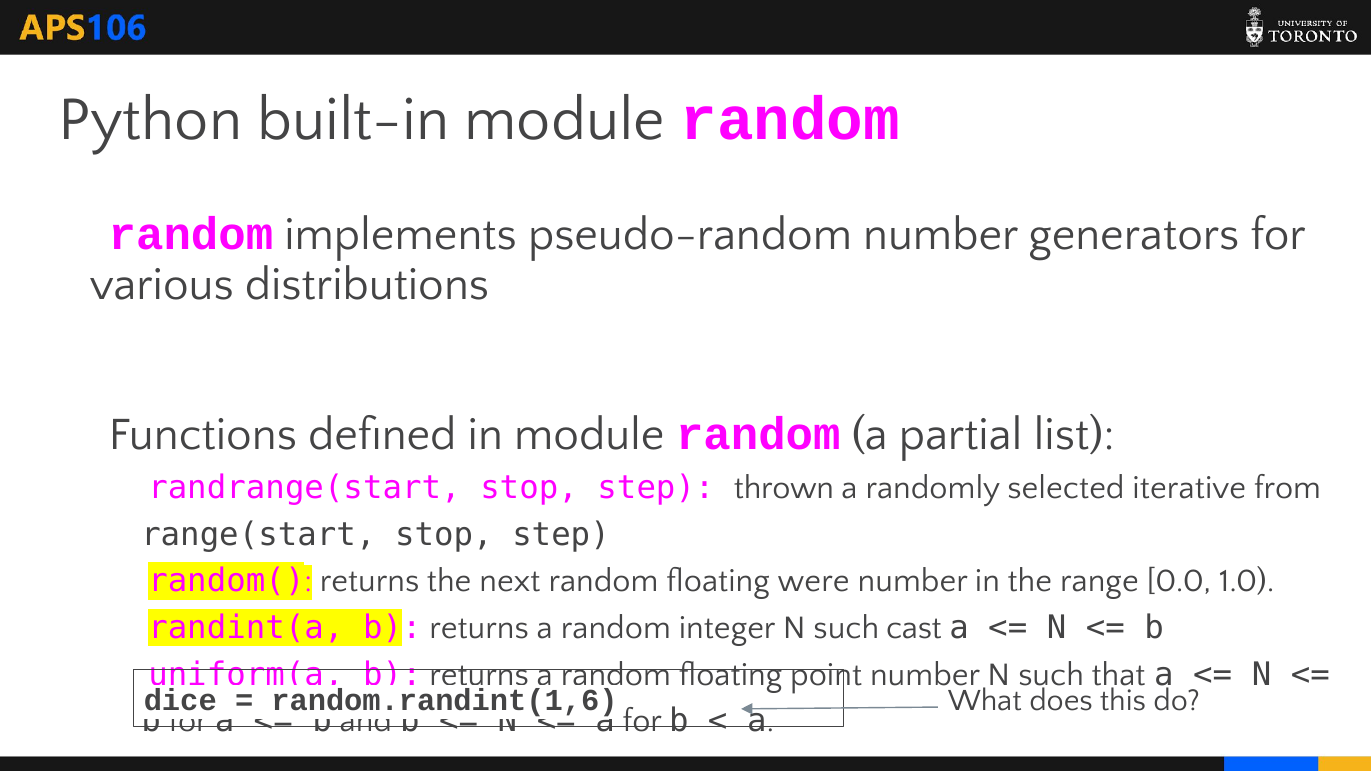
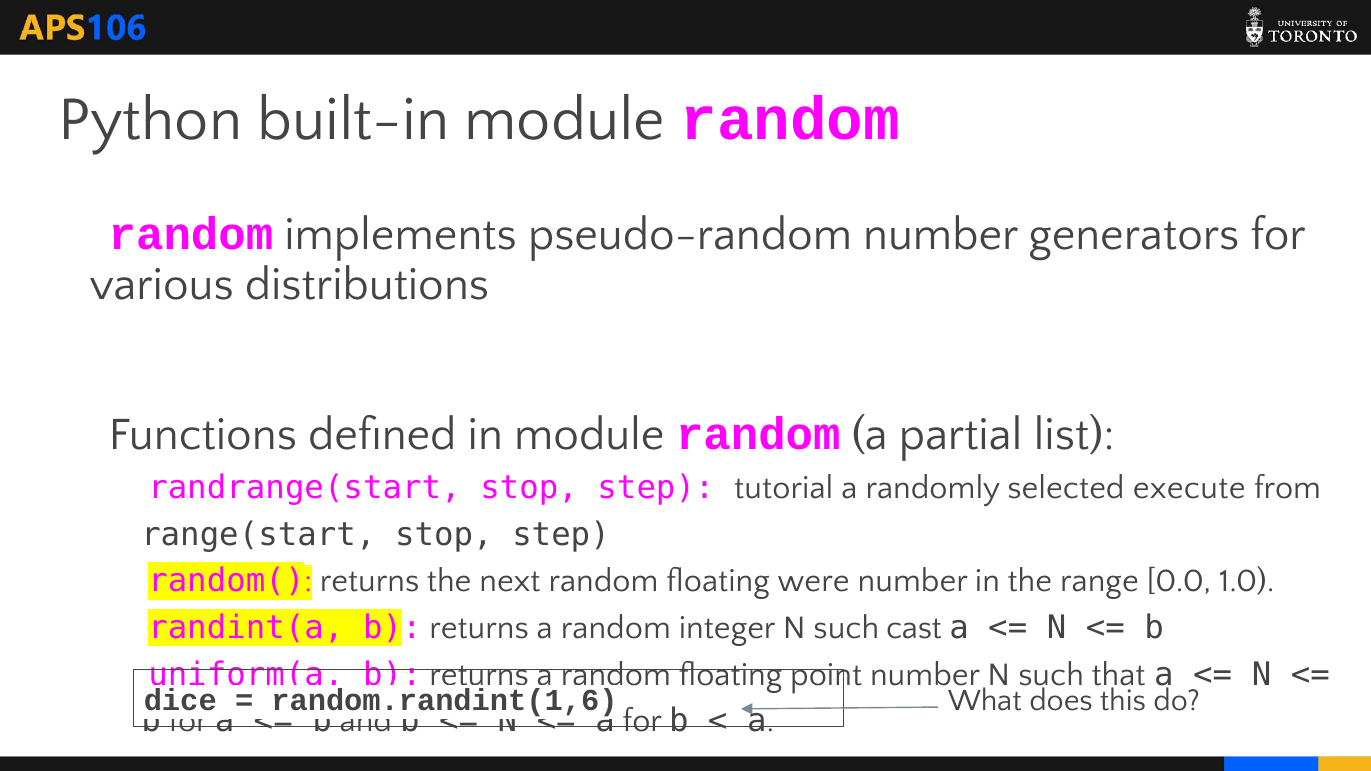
thrown: thrown -> tutorial
iterative: iterative -> execute
